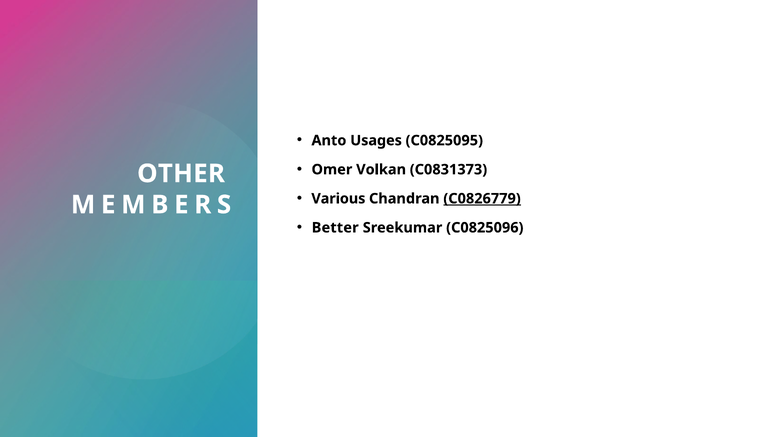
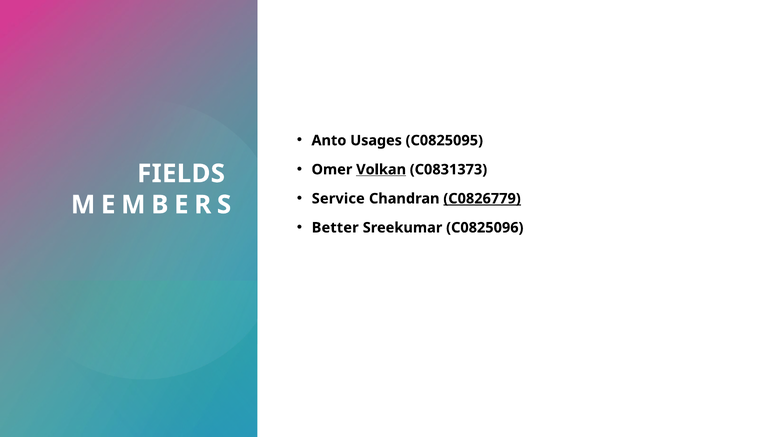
Volkan underline: none -> present
OTHER: OTHER -> FIELDS
Various: Various -> Service
